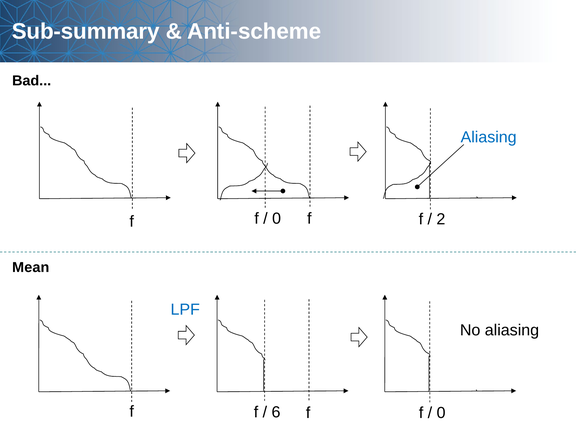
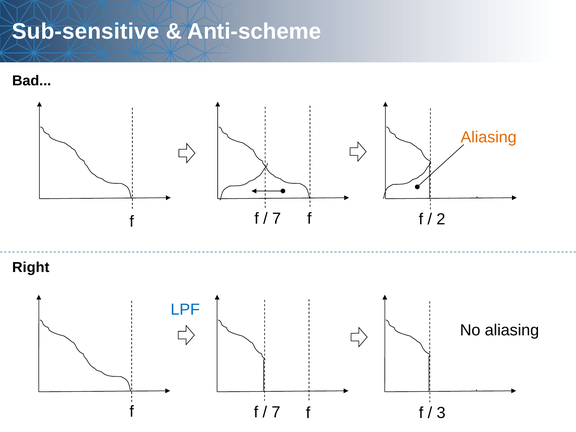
Sub-summary: Sub-summary -> Sub-sensitive
Aliasing at (489, 137) colour: blue -> orange
0 at (277, 219): 0 -> 7
Mean: Mean -> Right
6 at (276, 412): 6 -> 7
0 at (441, 413): 0 -> 3
